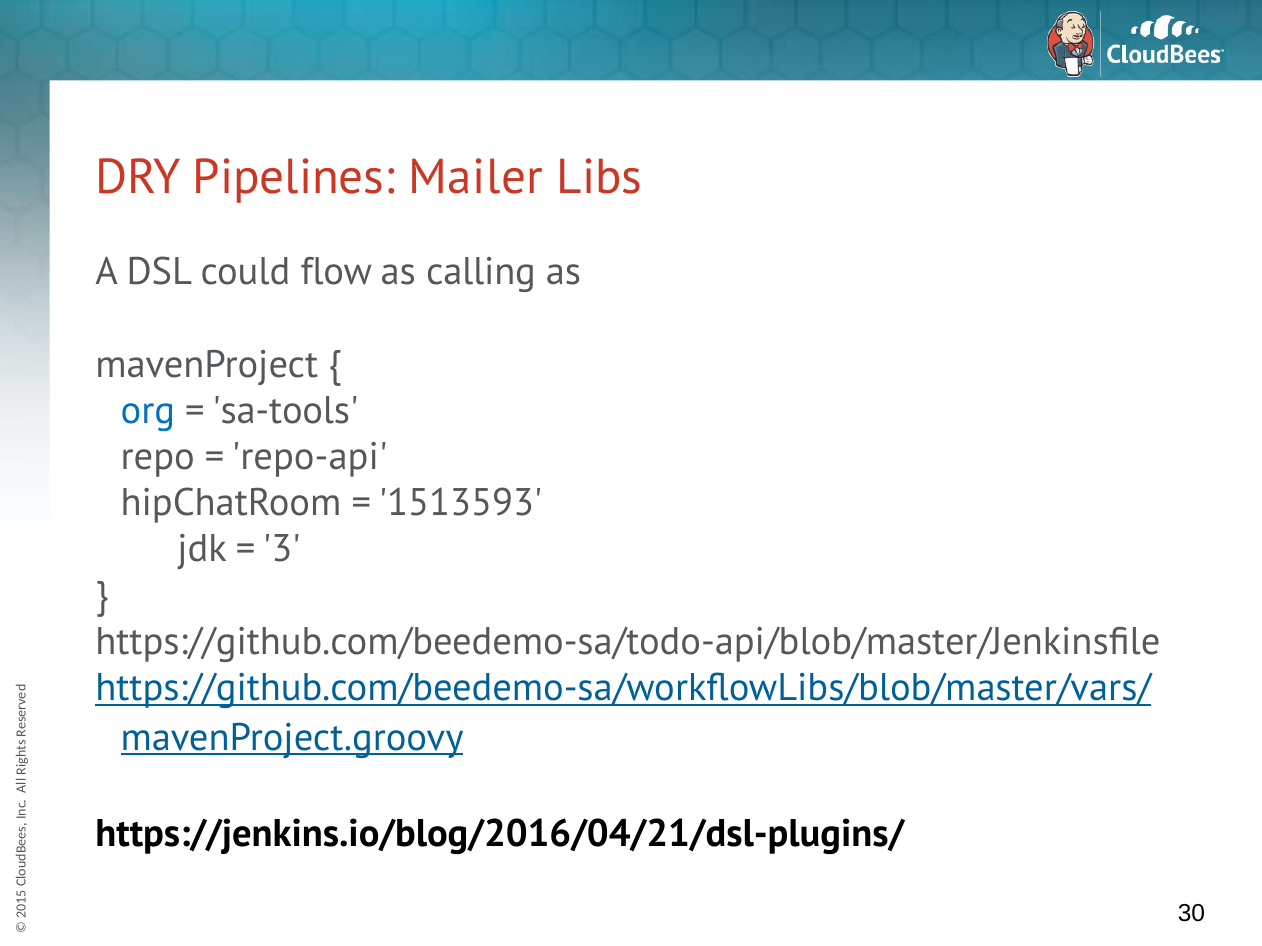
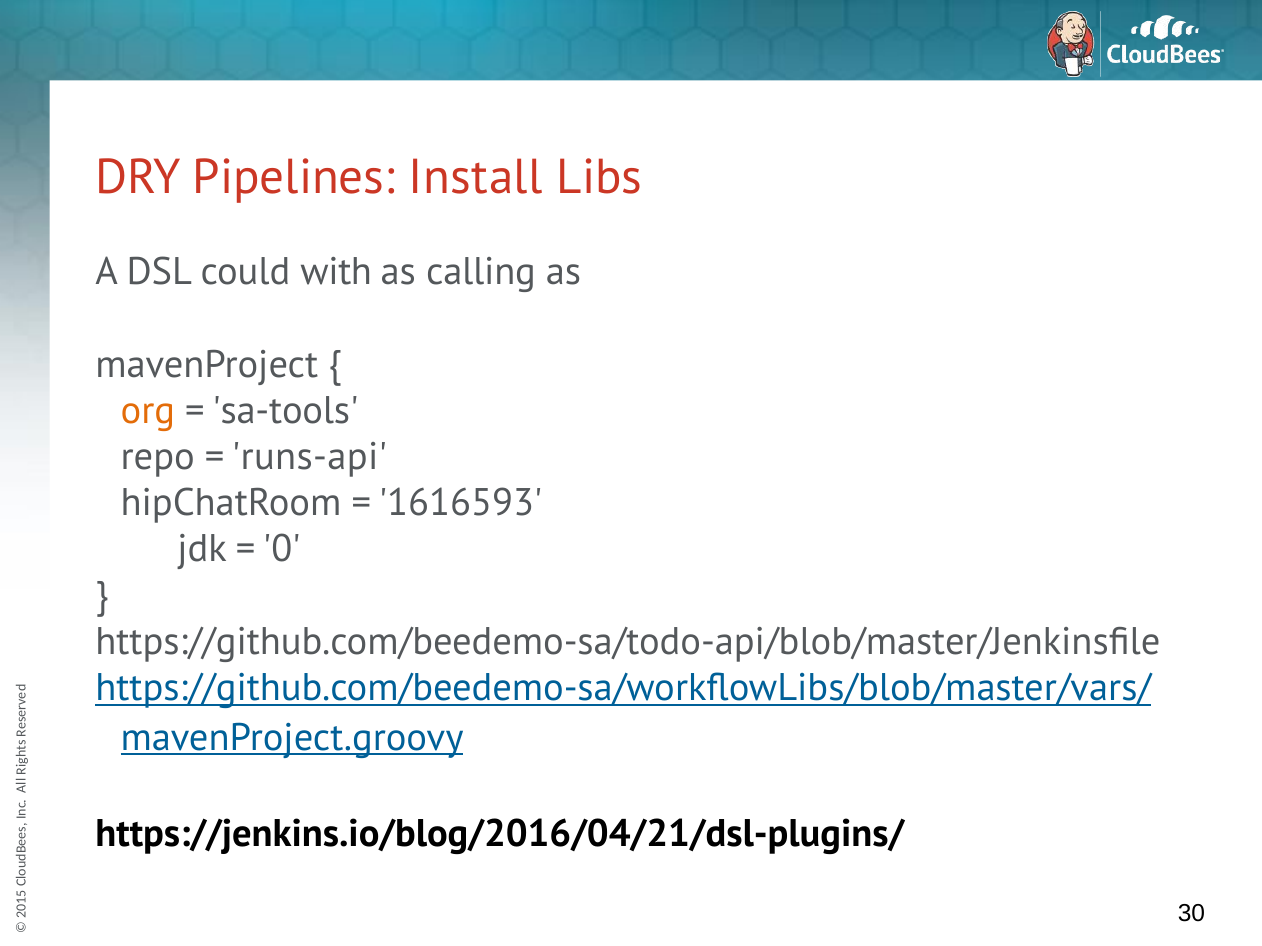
Mailer: Mailer -> Install
flow: flow -> with
org colour: blue -> orange
repo-api: repo-api -> runs-api
1513593: 1513593 -> 1616593
3 at (282, 550): 3 -> 0
